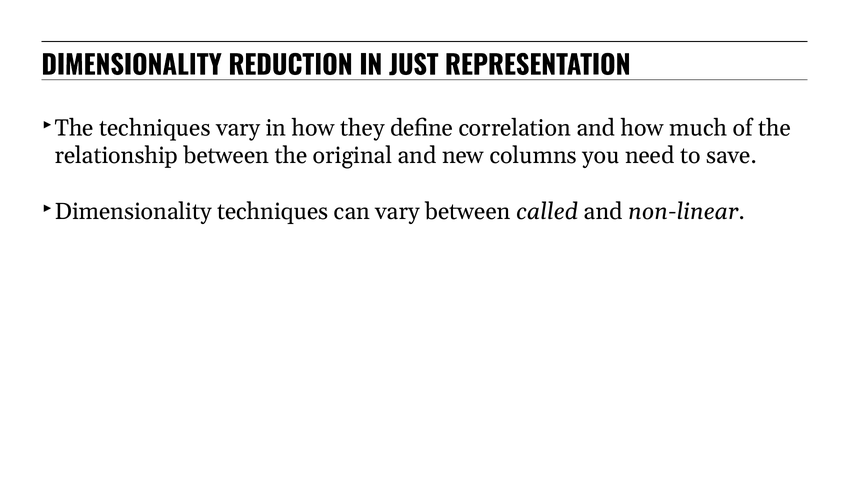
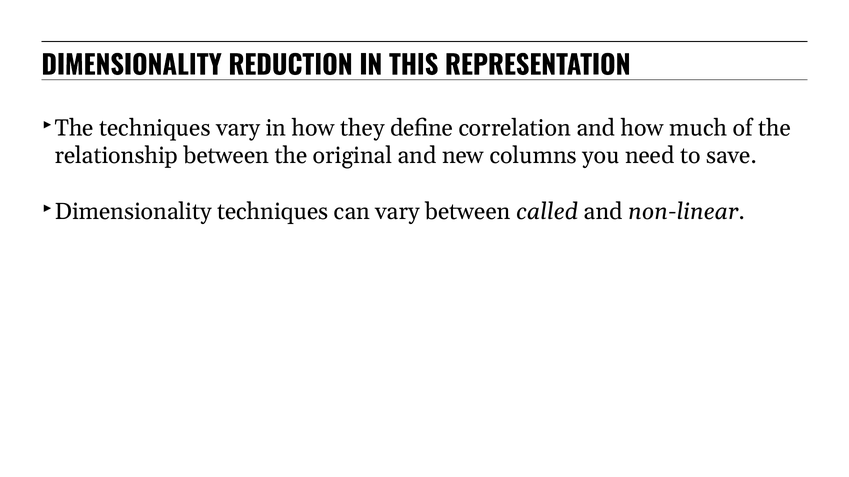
JUST: JUST -> THIS
